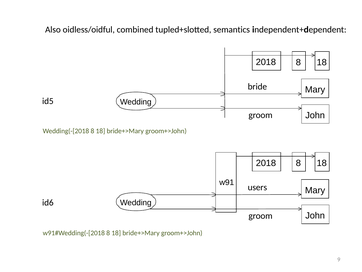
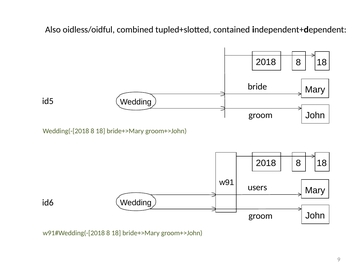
semantics: semantics -> contained
